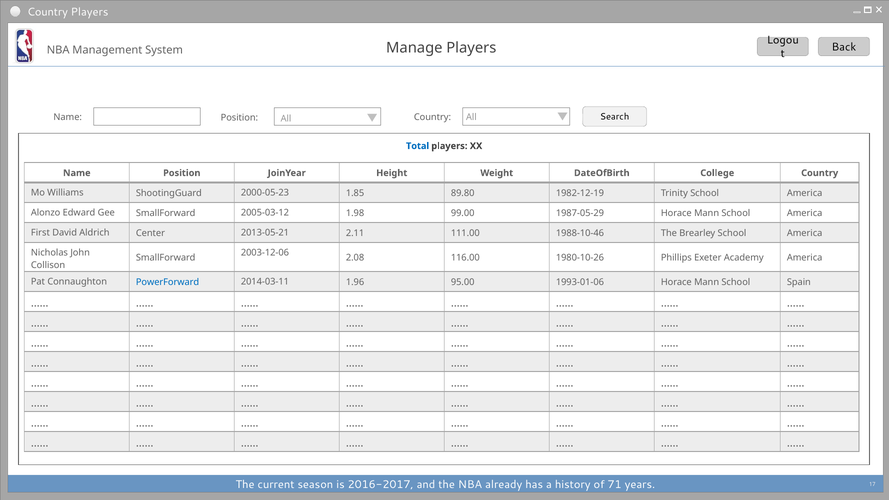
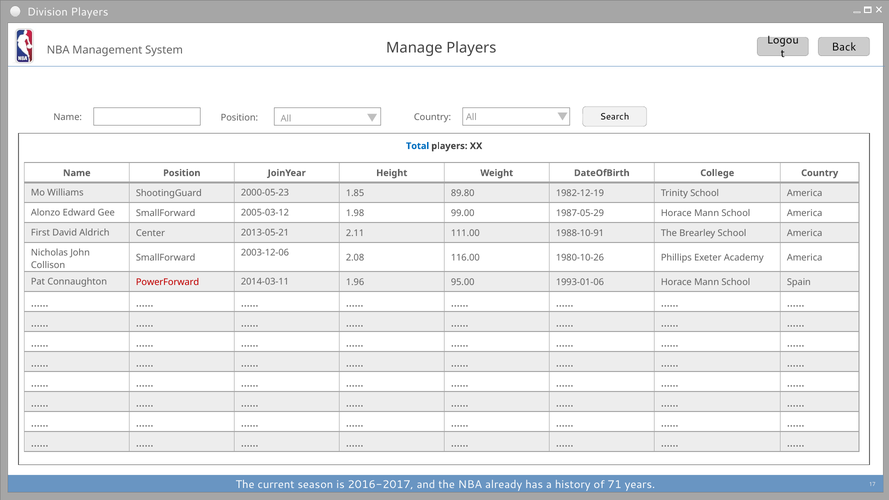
Country at (48, 12): Country -> Division
1988-10-46: 1988-10-46 -> 1988-10-91
PowerForward colour: blue -> red
